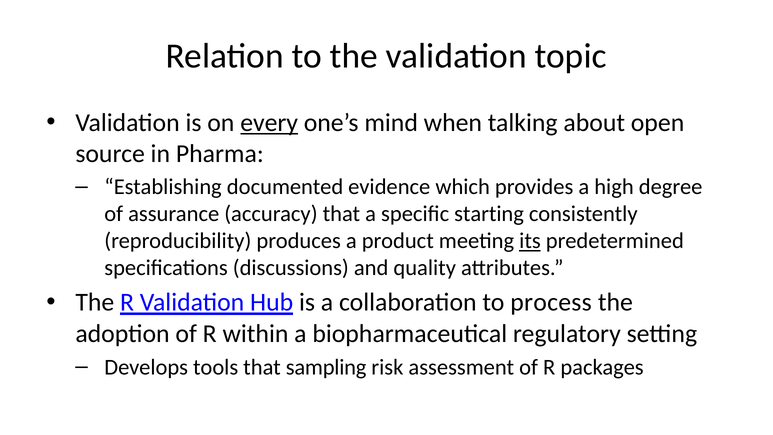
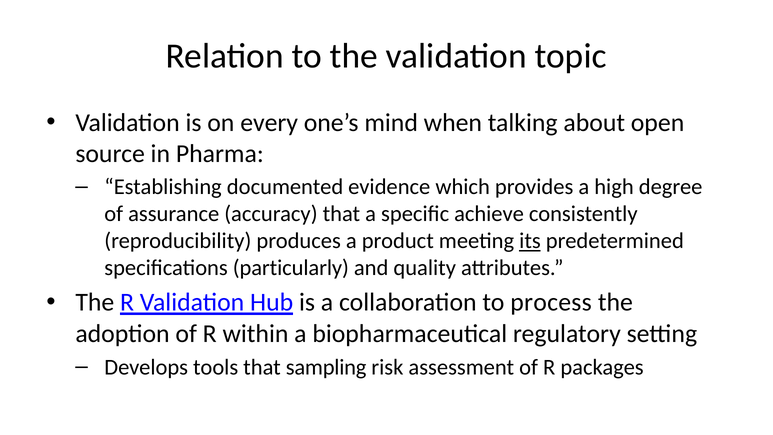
every underline: present -> none
starting: starting -> achieve
discussions: discussions -> particularly
